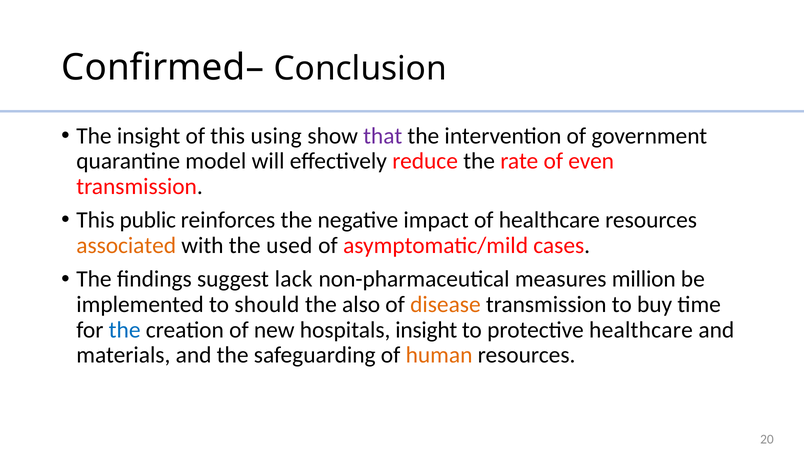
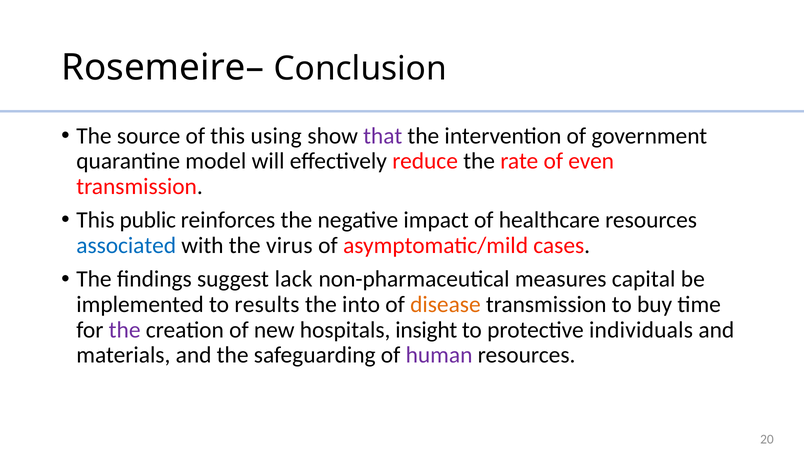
Confirmed–: Confirmed– -> Rosemeire–
The insight: insight -> source
associated colour: orange -> blue
used: used -> virus
million: million -> capital
should: should -> results
also: also -> into
the at (125, 330) colour: blue -> purple
protective healthcare: healthcare -> individuals
human colour: orange -> purple
